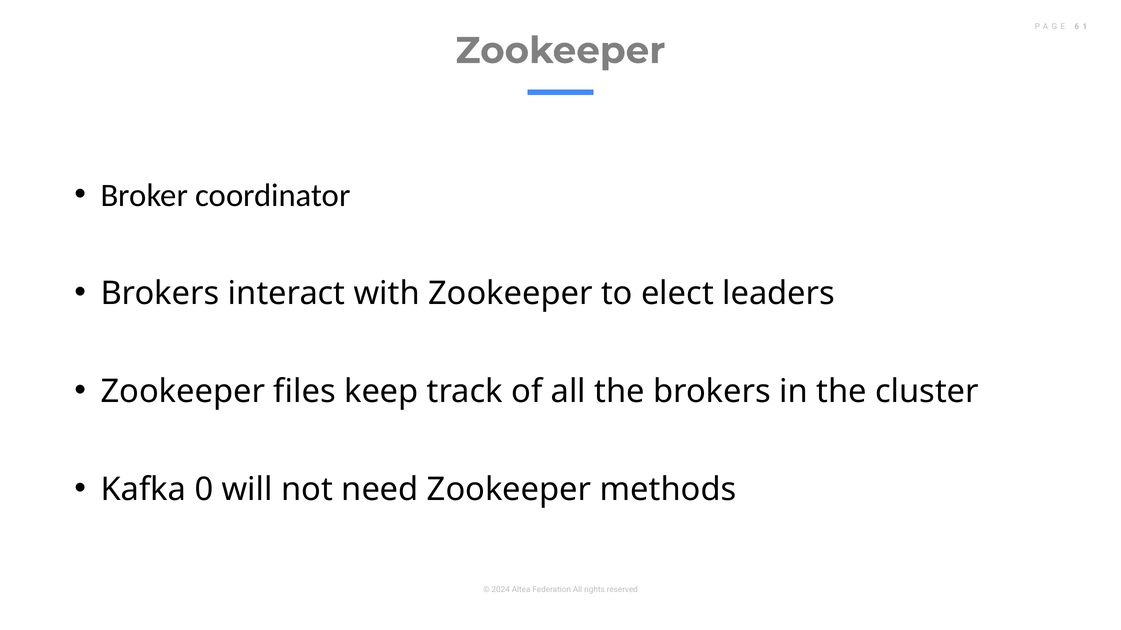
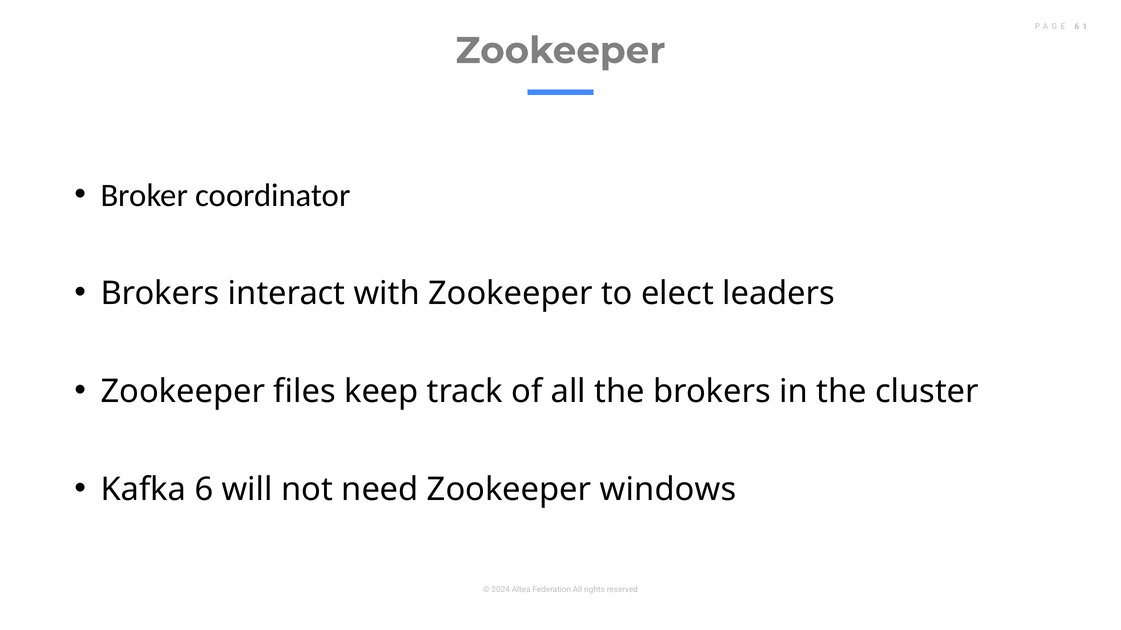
Kafka 0: 0 -> 6
methods: methods -> windows
